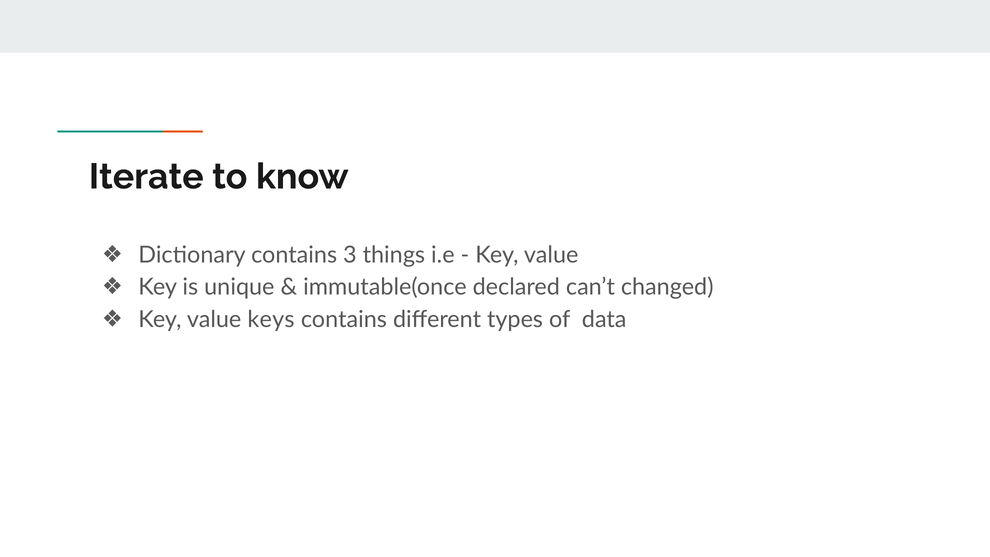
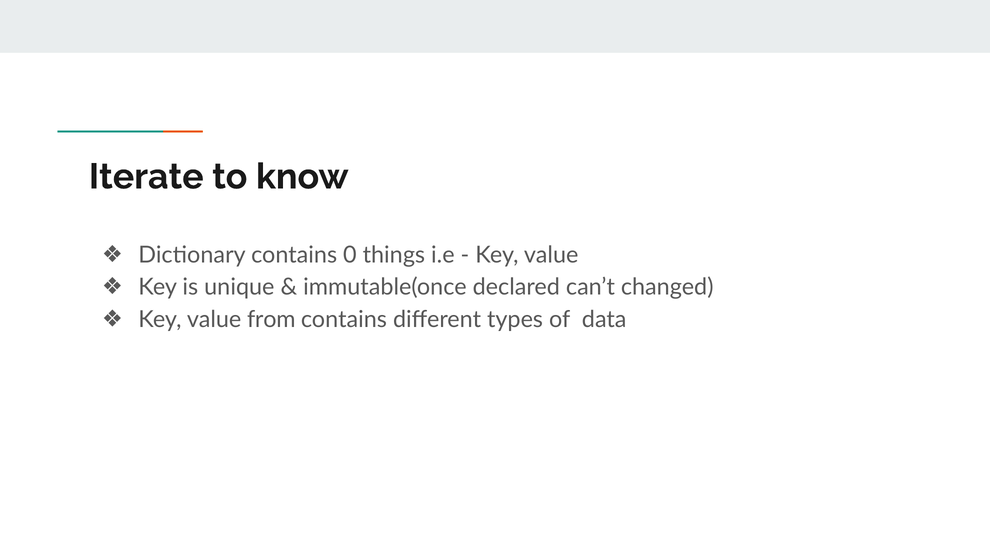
3: 3 -> 0
keys: keys -> from
